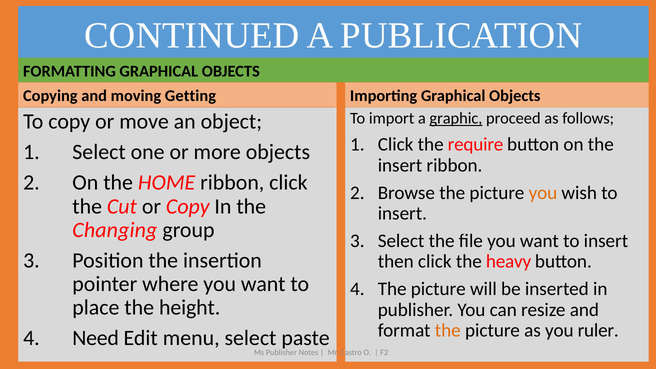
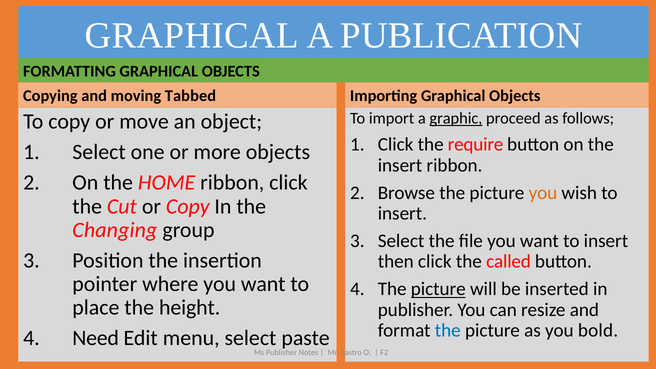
CONTINUED at (192, 36): CONTINUED -> GRAPHICAL
Getting: Getting -> Tabbed
heavy: heavy -> called
picture at (438, 289) underline: none -> present
the at (448, 330) colour: orange -> blue
ruler: ruler -> bold
